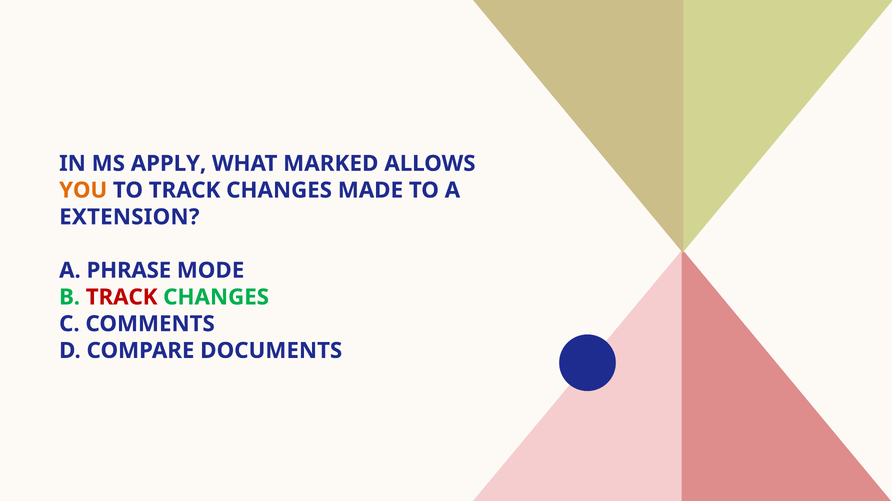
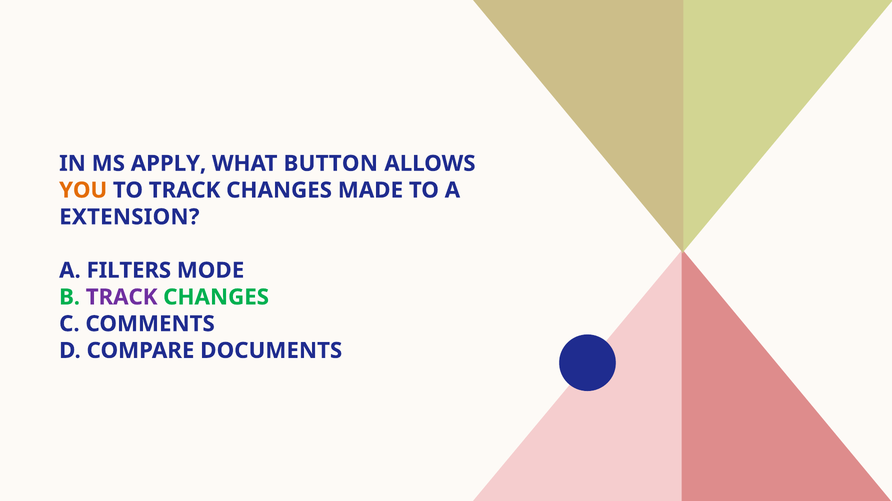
MARKED: MARKED -> BUTTON
PHRASE: PHRASE -> FILTERS
TRACK at (122, 298) colour: red -> purple
